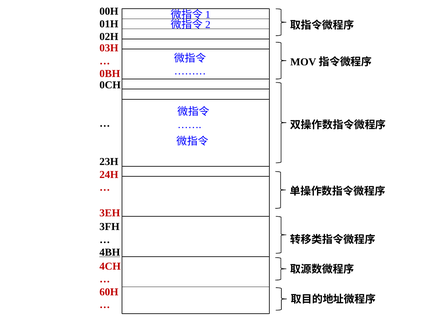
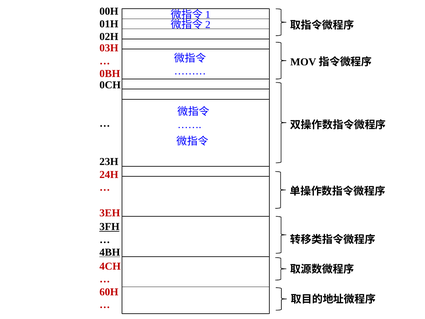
3FH underline: none -> present
